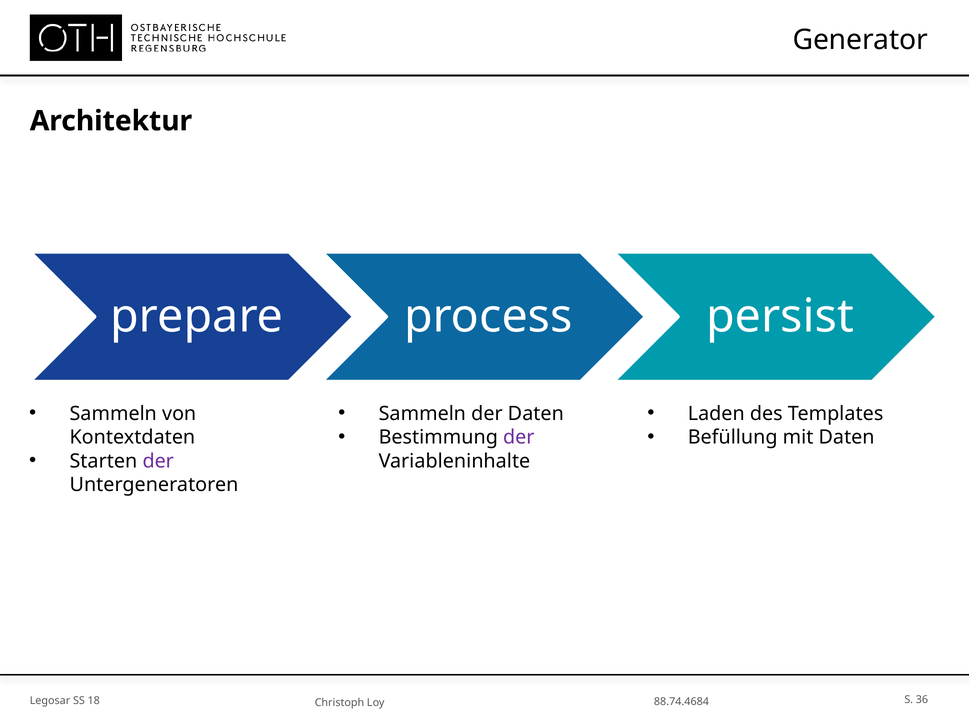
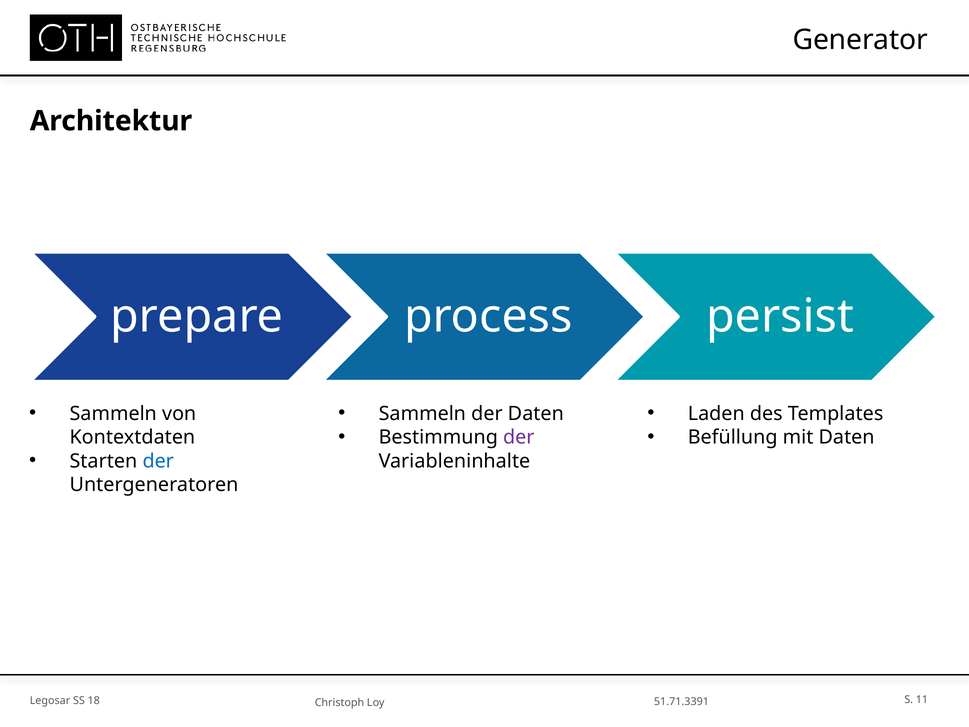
der at (158, 461) colour: purple -> blue
88.74.4684: 88.74.4684 -> 51.71.3391
36: 36 -> 11
